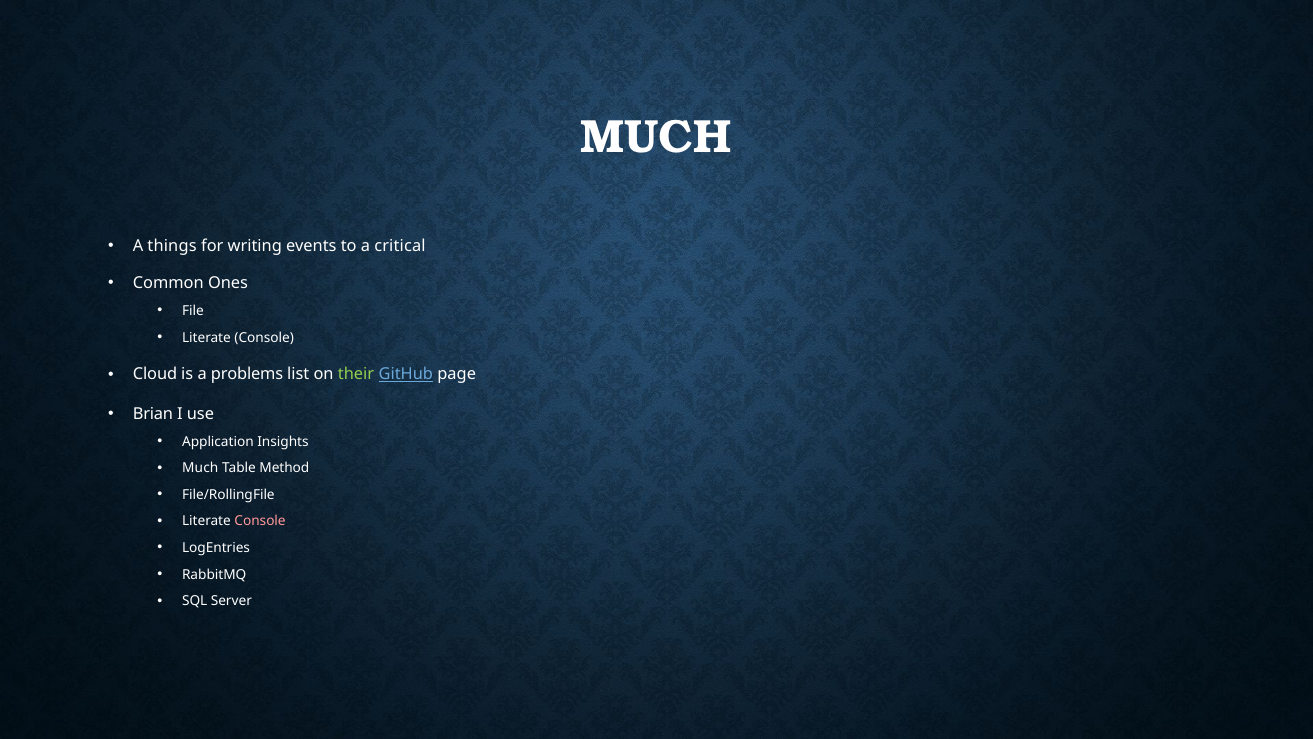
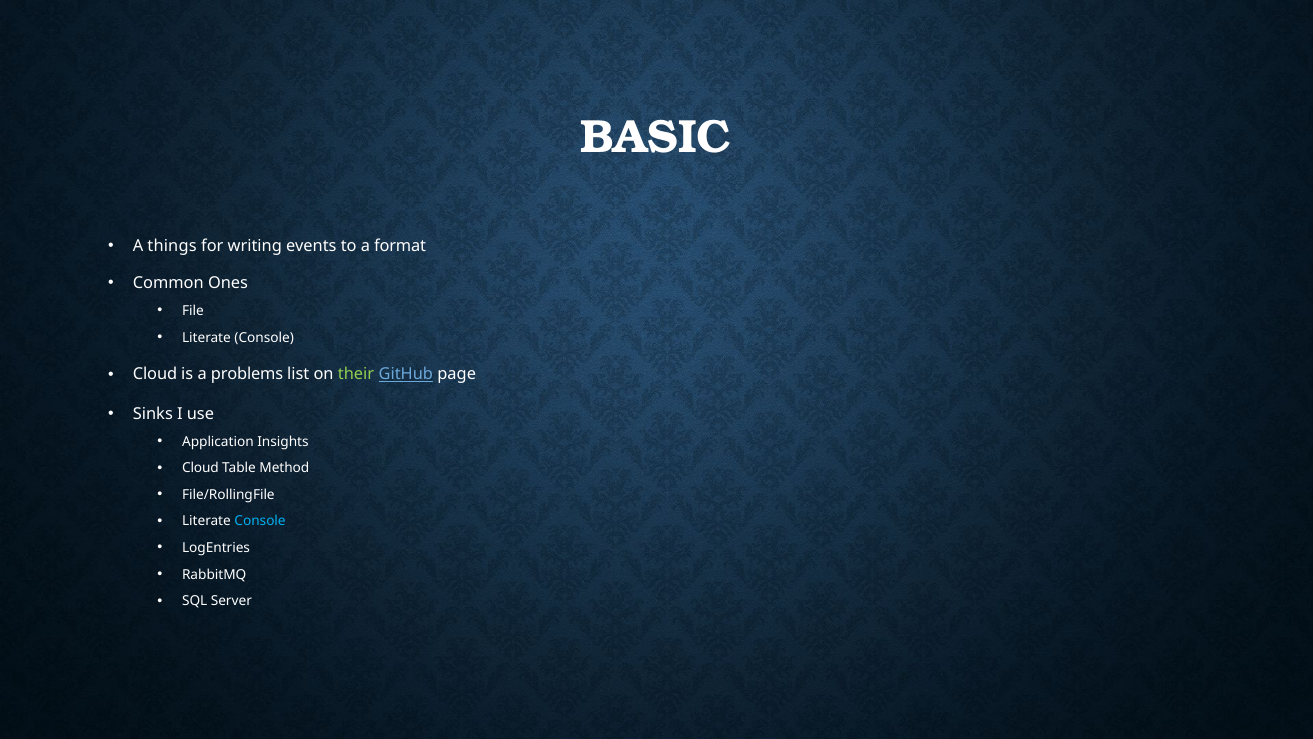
MUCH at (656, 137): MUCH -> BASIC
critical: critical -> format
Brian: Brian -> Sinks
Much at (200, 468): Much -> Cloud
Console at (260, 521) colour: pink -> light blue
